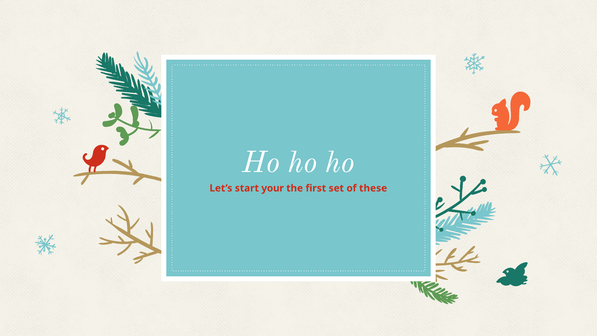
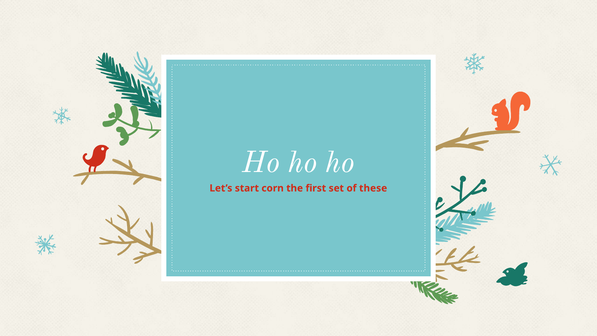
your: your -> corn
